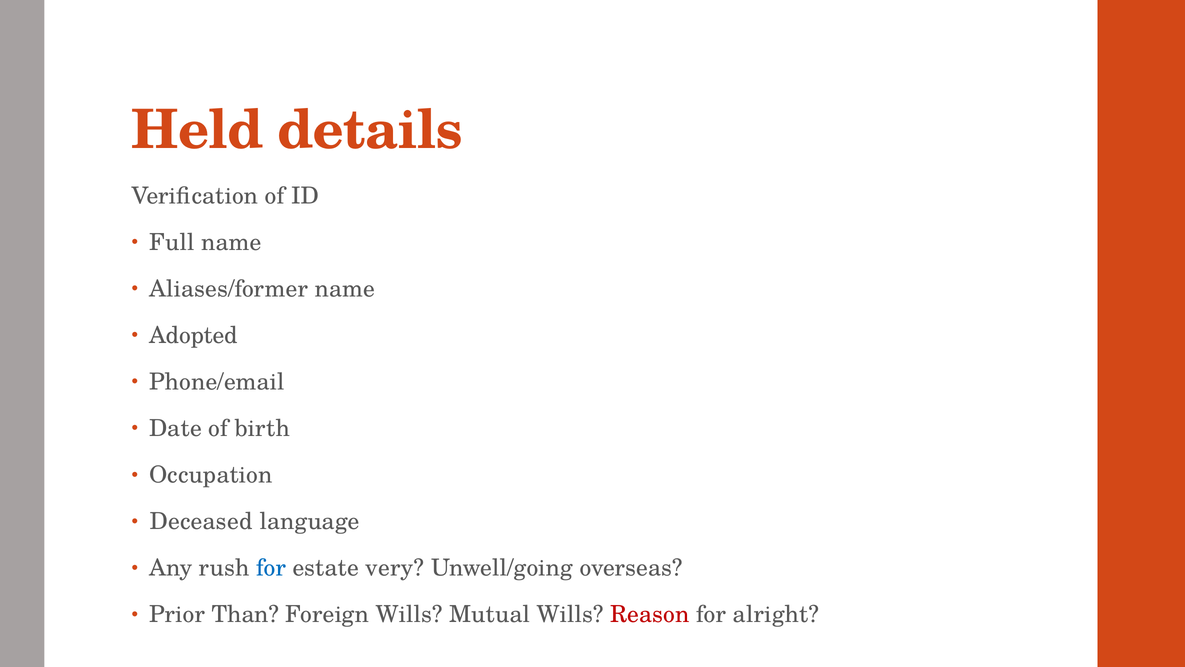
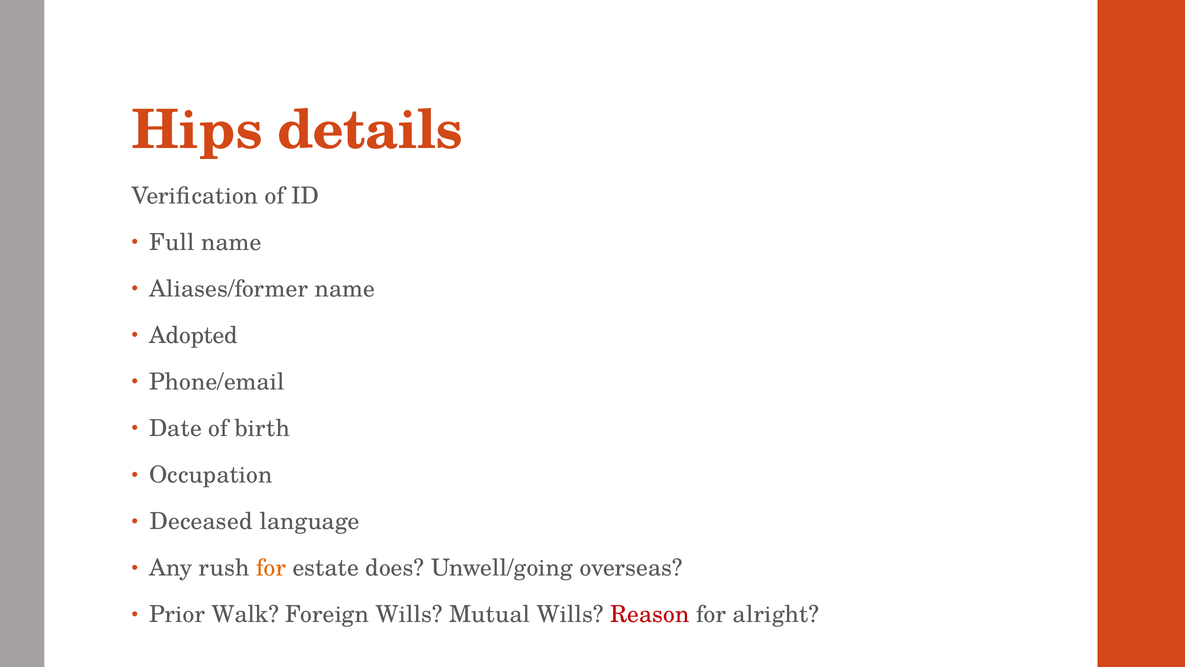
Held: Held -> Hips
for at (271, 568) colour: blue -> orange
very: very -> does
Than: Than -> Walk
